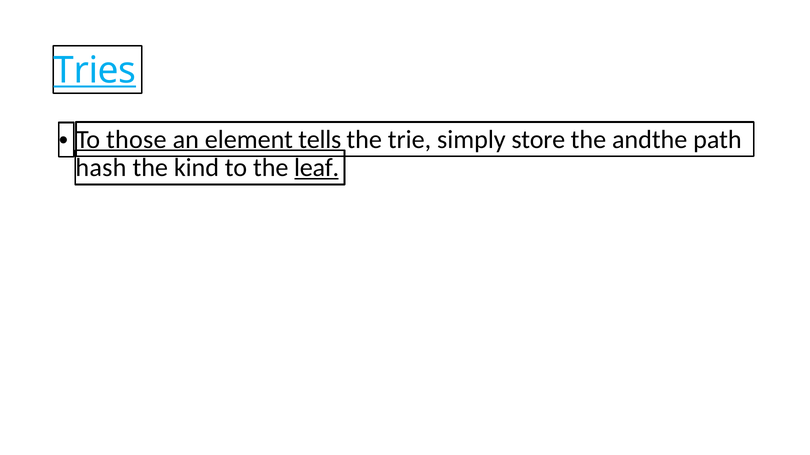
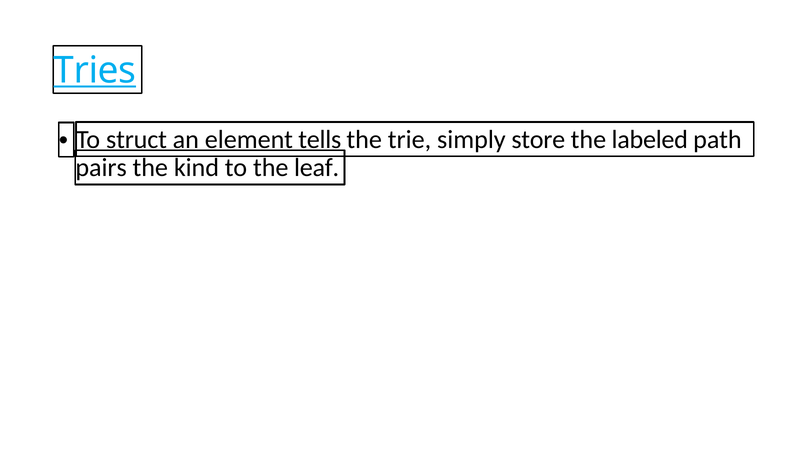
those: those -> struct
andthe: andthe -> labeled
hash: hash -> pairs
leaf underline: present -> none
